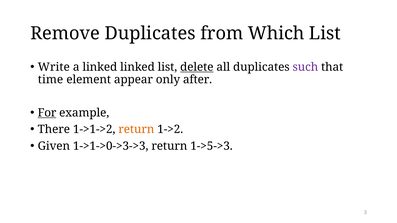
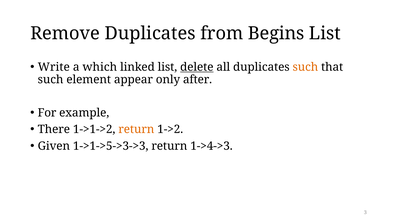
Which: Which -> Begins
a linked: linked -> which
such at (305, 67) colour: purple -> orange
time at (51, 80): time -> such
For underline: present -> none
1->1->0->3->3: 1->1->0->3->3 -> 1->1->5->3->3
1->5->3: 1->5->3 -> 1->4->3
